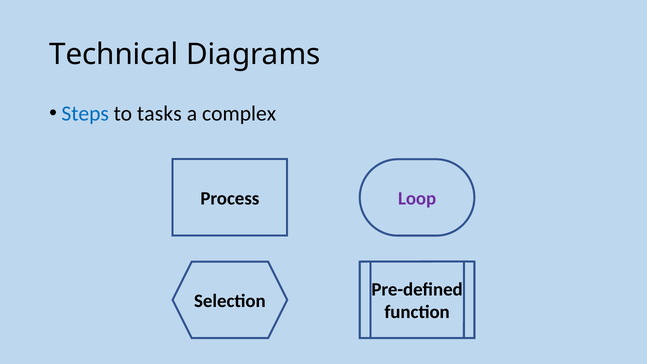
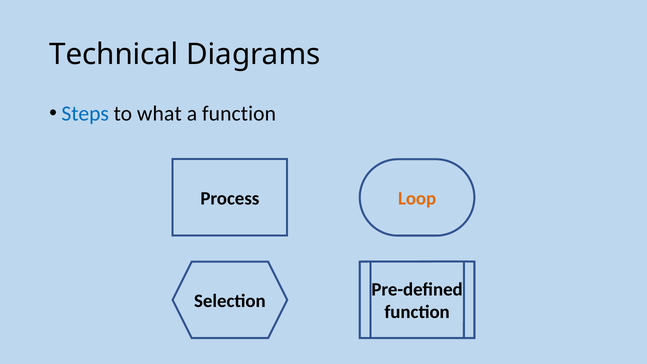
tasks: tasks -> what
a complex: complex -> function
Loop colour: purple -> orange
